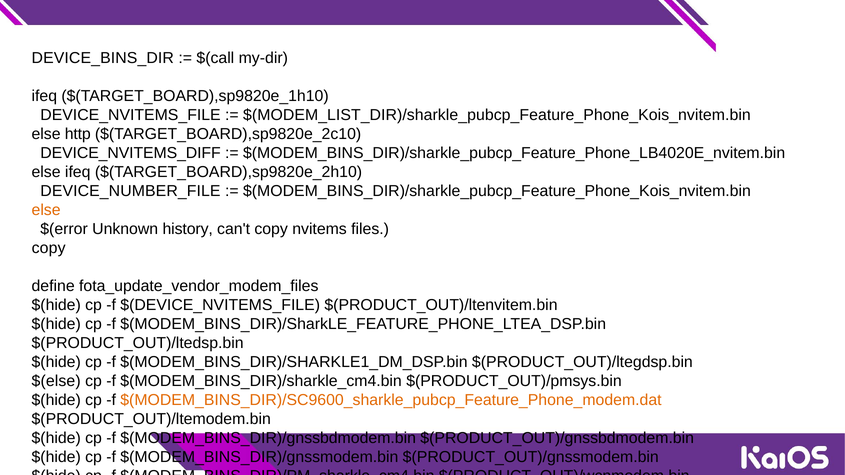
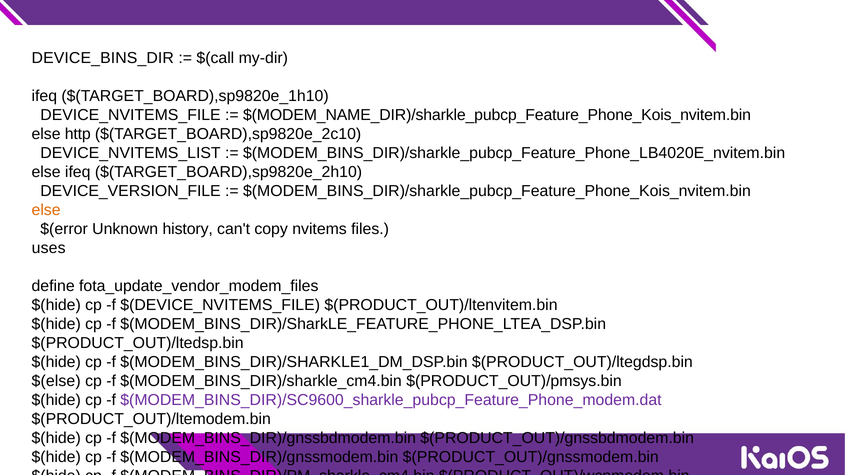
$(MODEM_LIST_DIR)/sharkle_pubcp_Feature_Phone_Kois_nvitem.bin: $(MODEM_LIST_DIR)/sharkle_pubcp_Feature_Phone_Kois_nvitem.bin -> $(MODEM_NAME_DIR)/sharkle_pubcp_Feature_Phone_Kois_nvitem.bin
DEVICE_NVITEMS_DIFF: DEVICE_NVITEMS_DIFF -> DEVICE_NVITEMS_LIST
DEVICE_NUMBER_FILE: DEVICE_NUMBER_FILE -> DEVICE_VERSION_FILE
copy at (49, 248): copy -> uses
$(MODEM_BINS_DIR)/SC9600_sharkle_pubcp_Feature_Phone_modem.dat colour: orange -> purple
